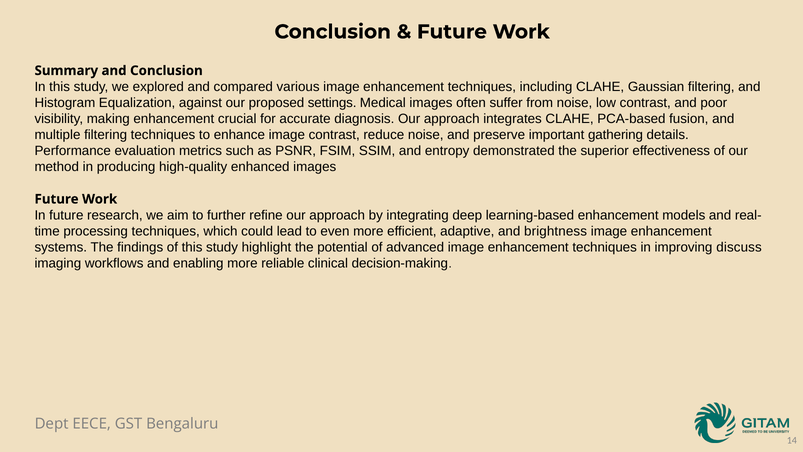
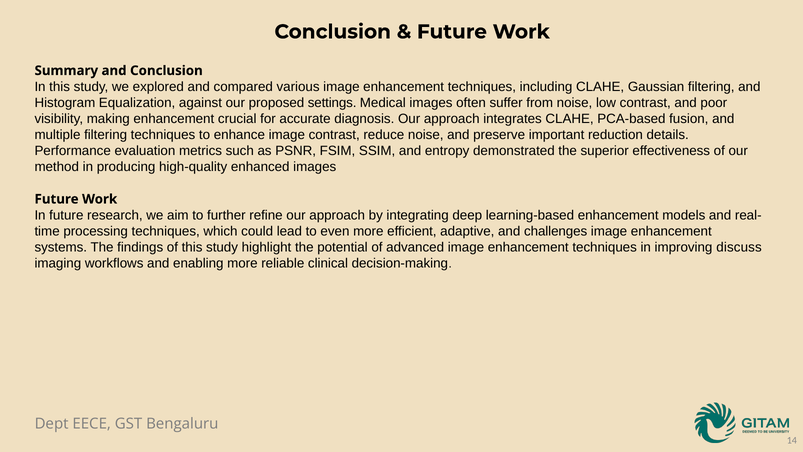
gathering: gathering -> reduction
brightness: brightness -> challenges
